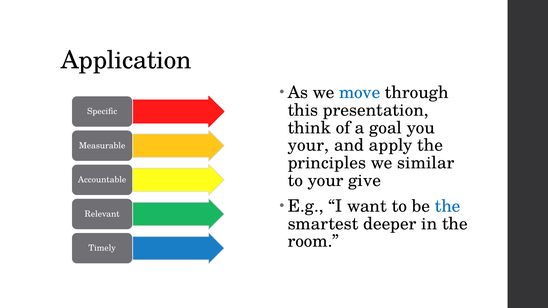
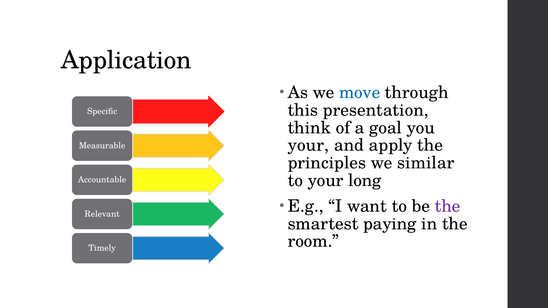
give: give -> long
the at (448, 206) colour: blue -> purple
deeper: deeper -> paying
